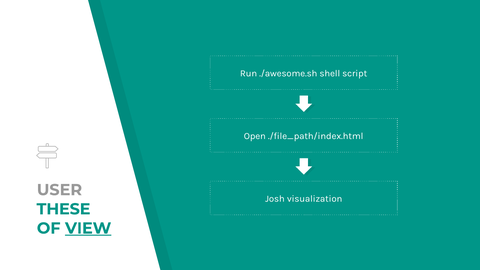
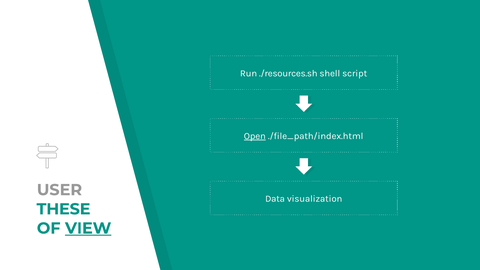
./awesome.sh: ./awesome.sh -> ./resources.sh
Open underline: none -> present
Josh: Josh -> Data
